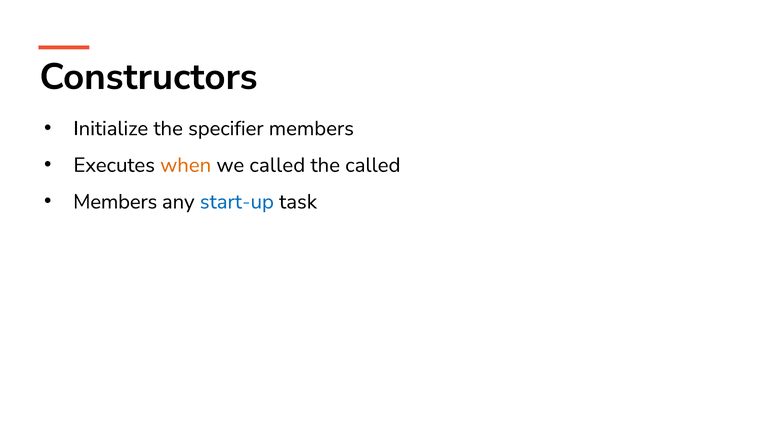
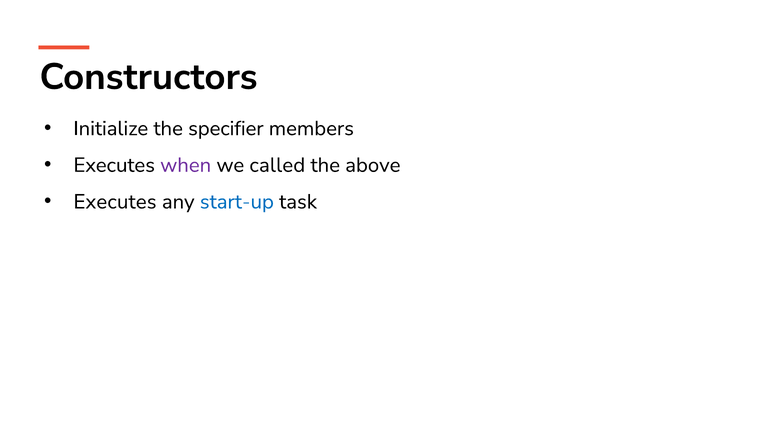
when colour: orange -> purple
the called: called -> above
Members at (115, 202): Members -> Executes
